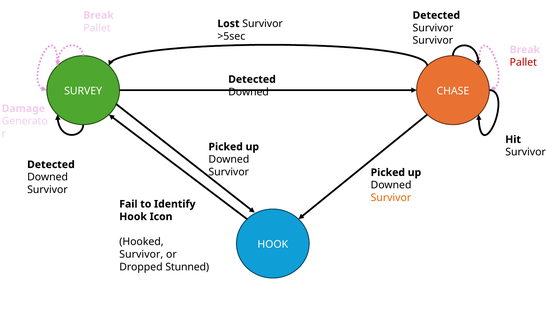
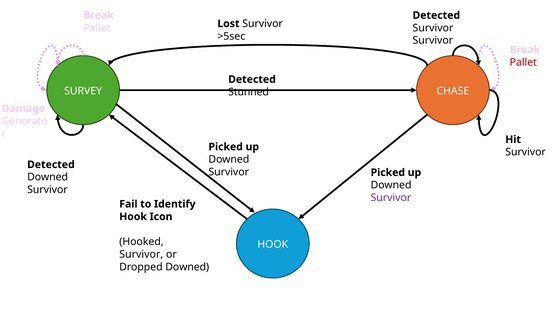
Downed at (249, 92): Downed -> Stunned
Survivor at (391, 197) colour: orange -> purple
Dropped Stunned: Stunned -> Downed
